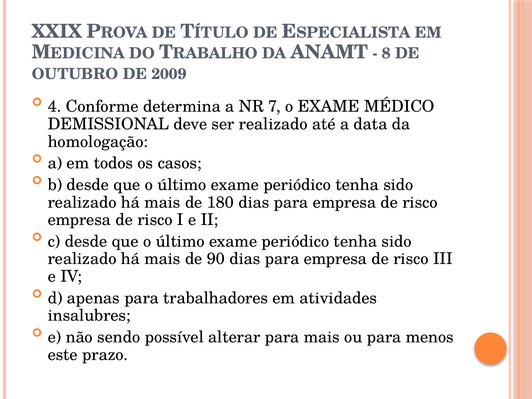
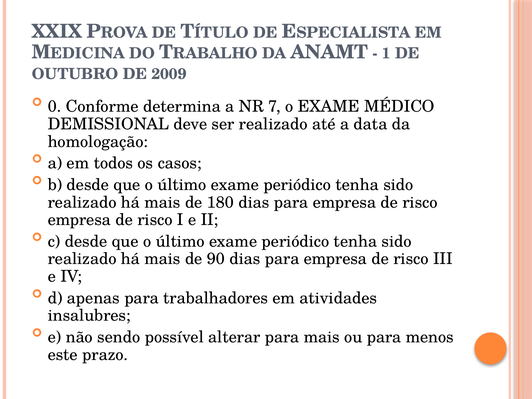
8: 8 -> 1
4: 4 -> 0
